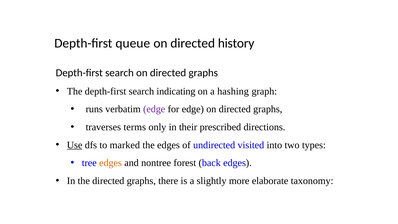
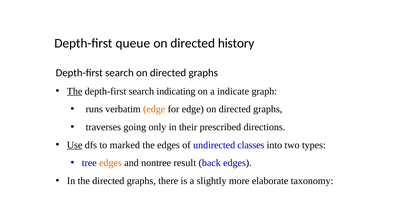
The at (75, 91) underline: none -> present
hashing: hashing -> indicate
edge at (154, 109) colour: purple -> orange
terms: terms -> going
visited: visited -> classes
forest: forest -> result
